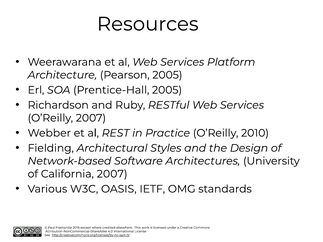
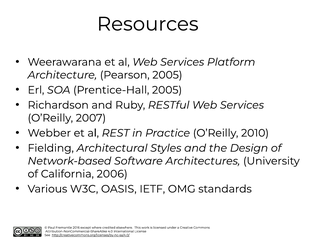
California 2007: 2007 -> 2006
